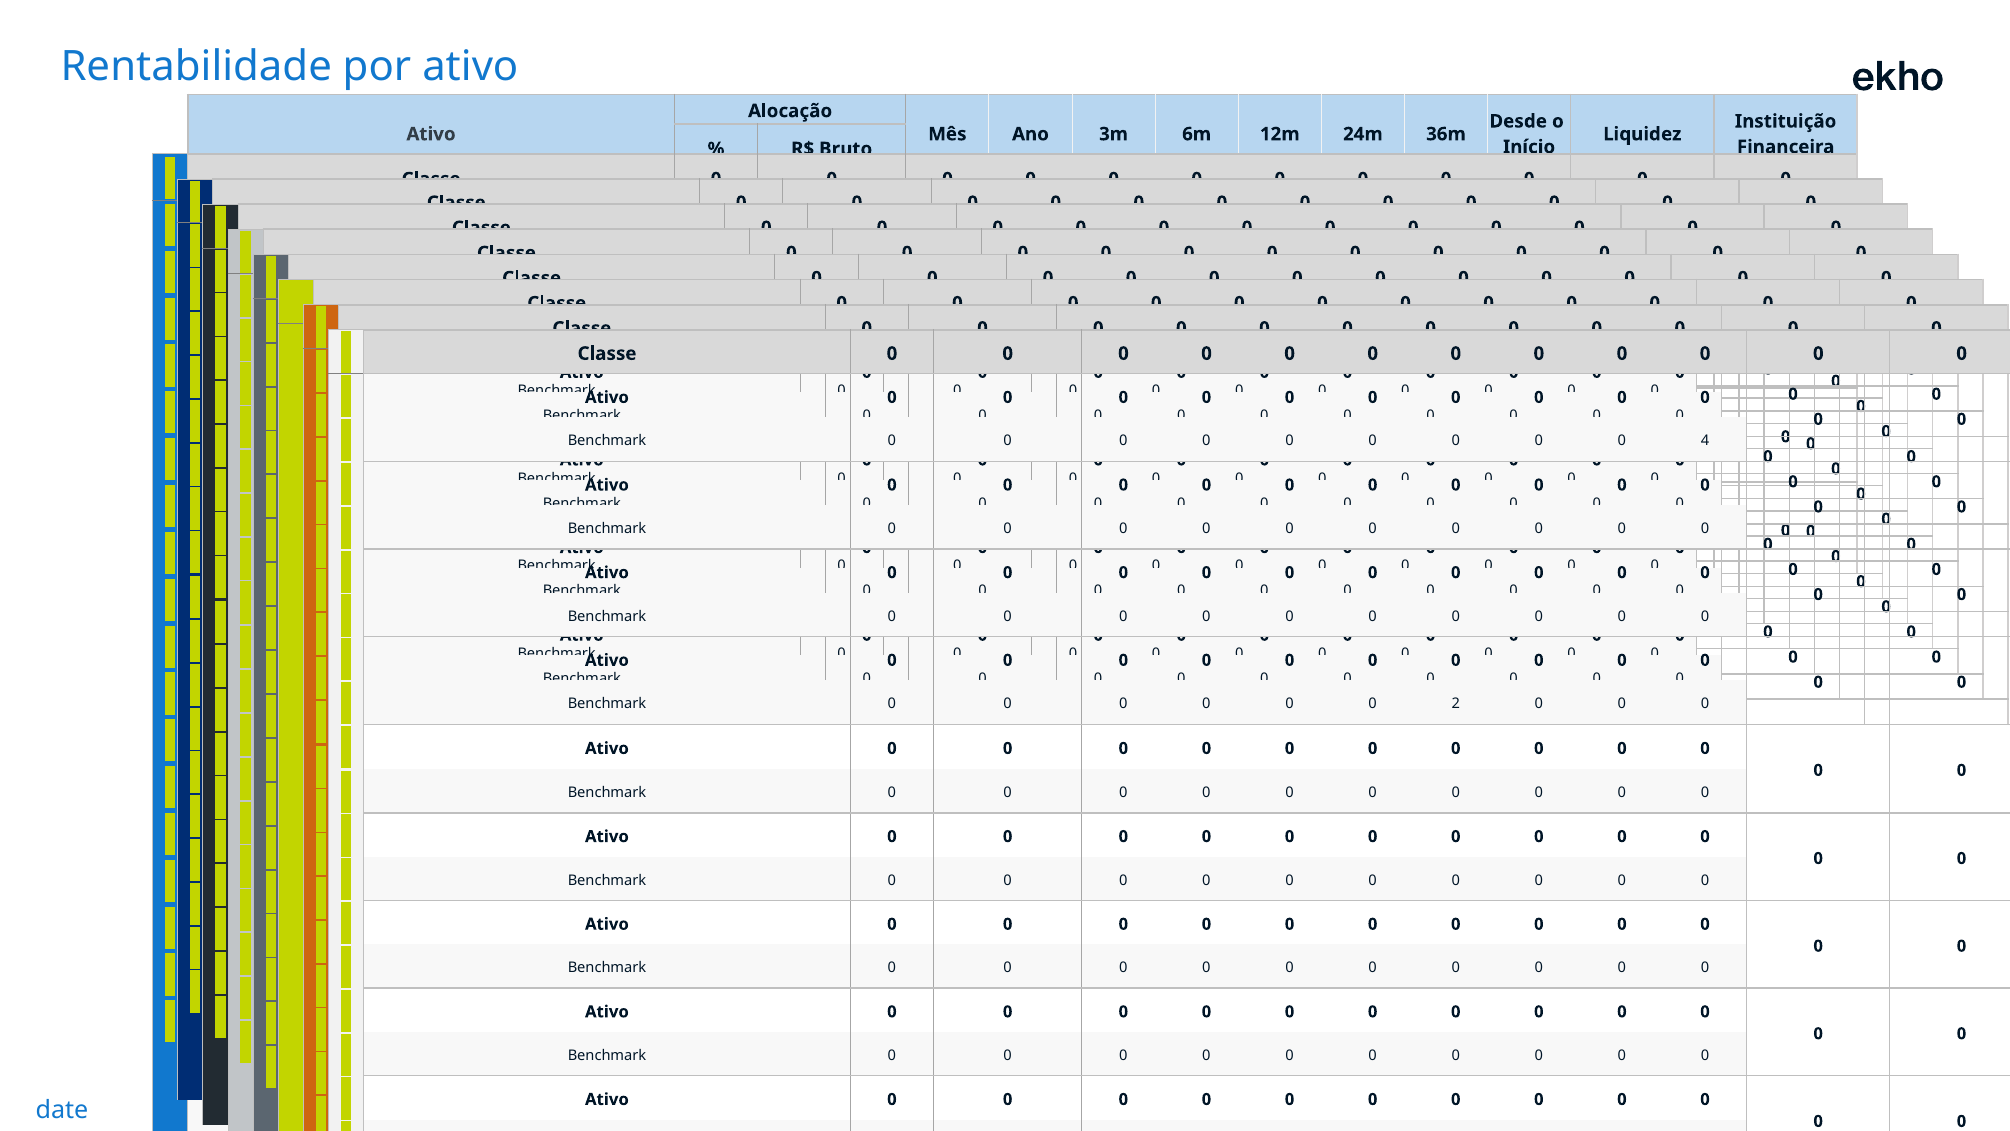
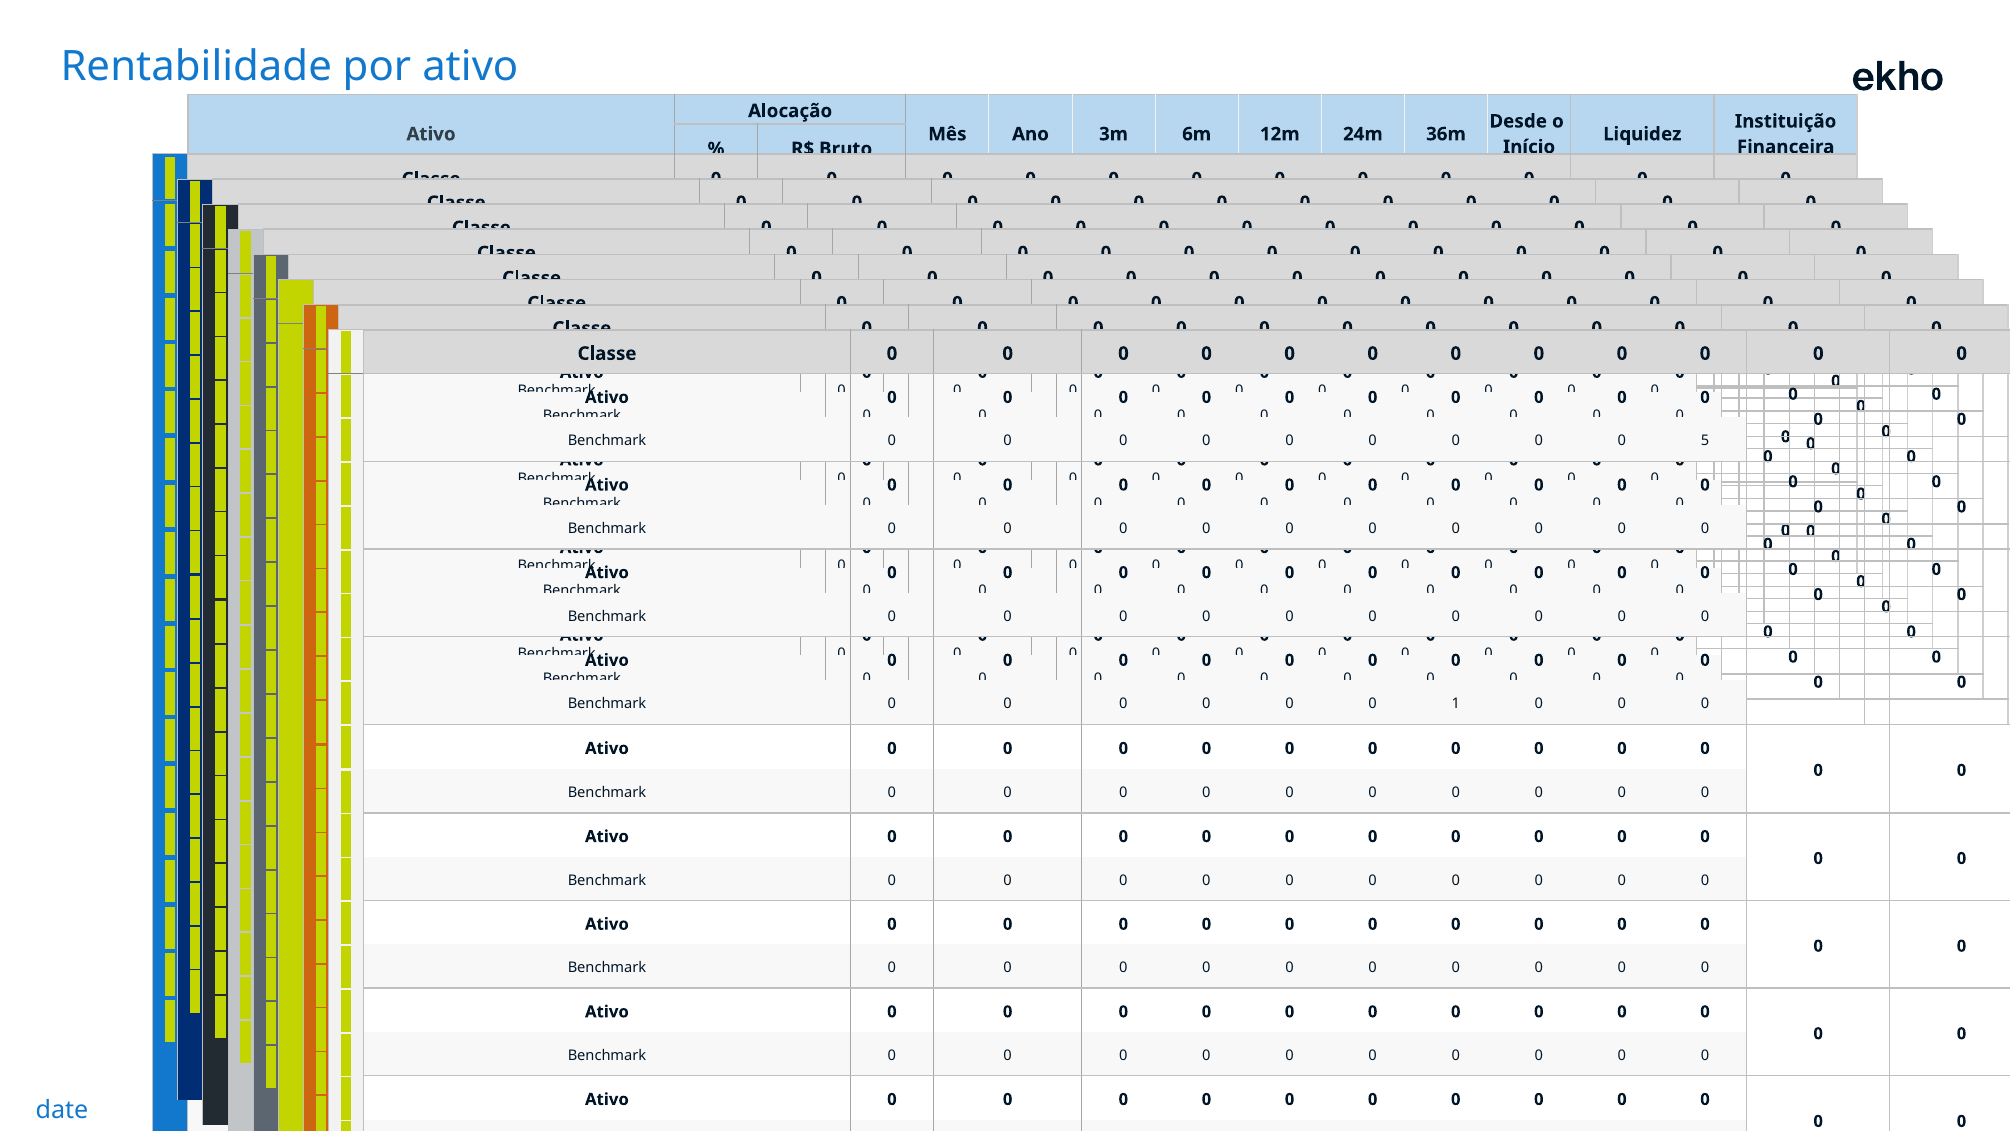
4: 4 -> 5
2: 2 -> 1
